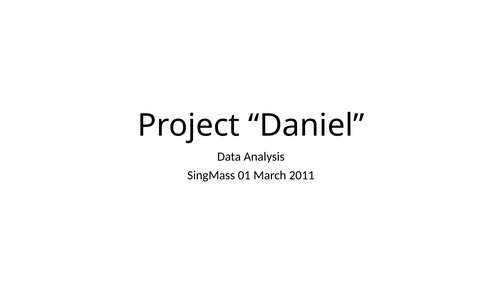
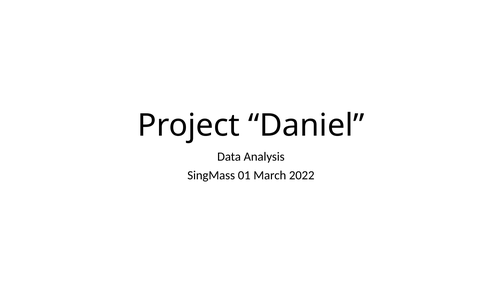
2011: 2011 -> 2022
